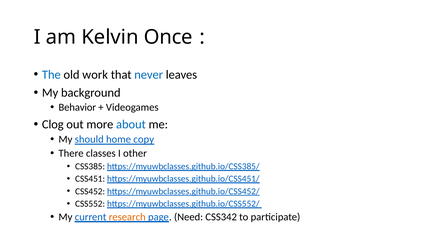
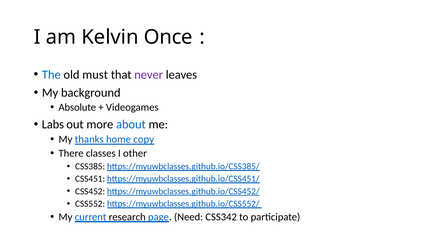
work: work -> must
never colour: blue -> purple
Behavior: Behavior -> Absolute
Clog: Clog -> Labs
should: should -> thanks
research colour: orange -> black
